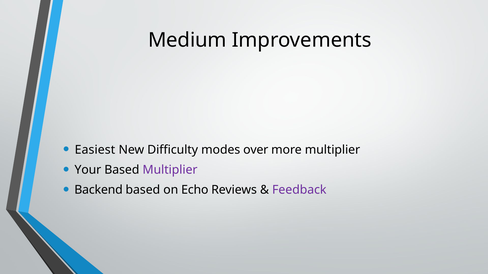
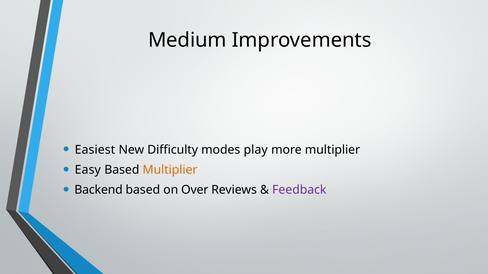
over: over -> play
Your: Your -> Easy
Multiplier at (170, 170) colour: purple -> orange
Echo: Echo -> Over
